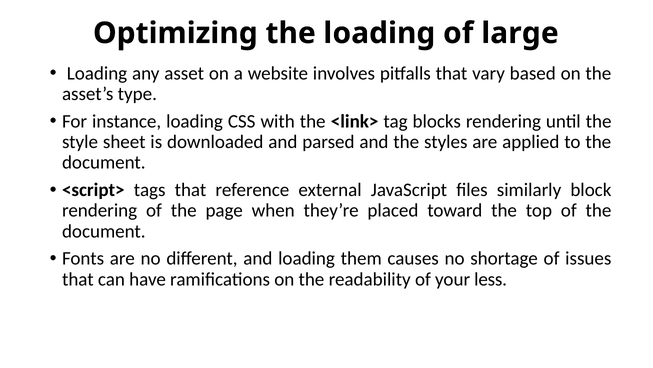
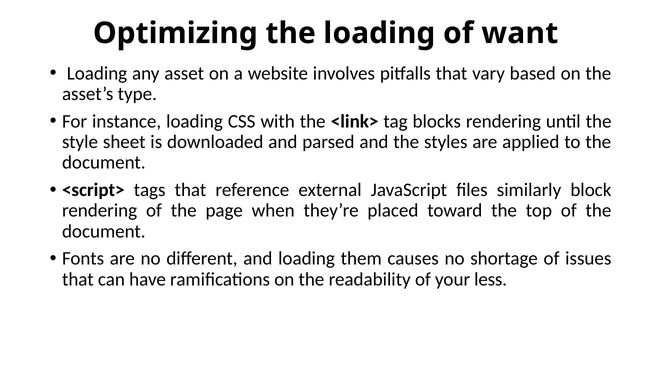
large: large -> want
